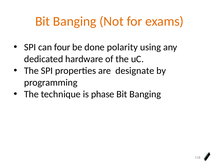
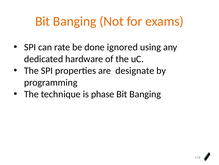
four: four -> rate
polarity: polarity -> ignored
